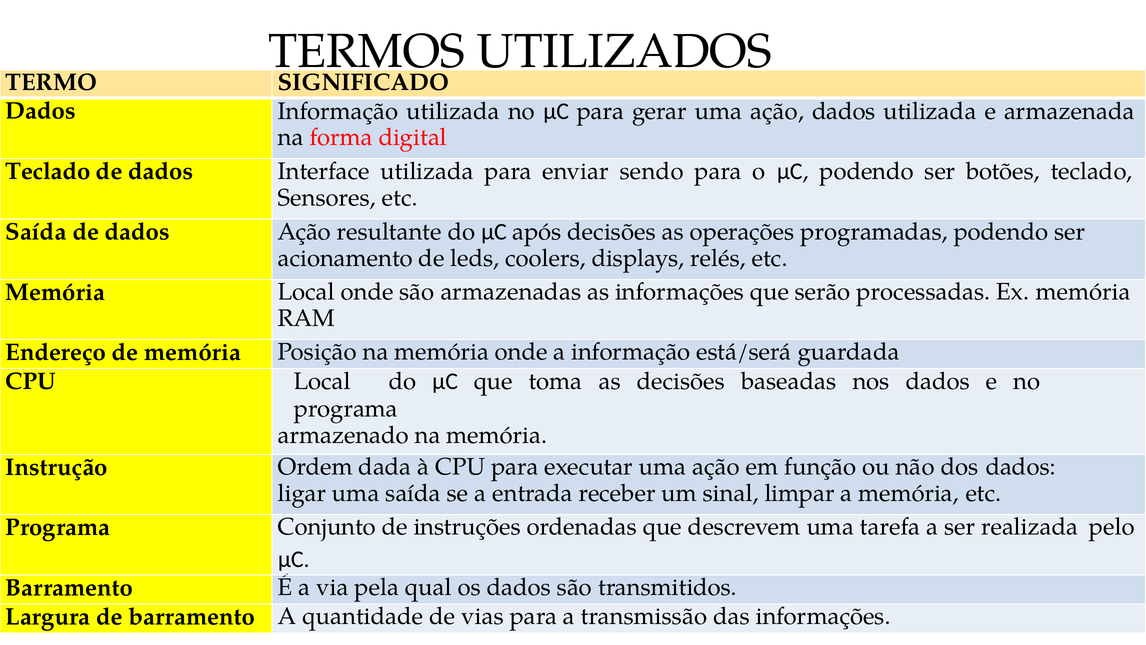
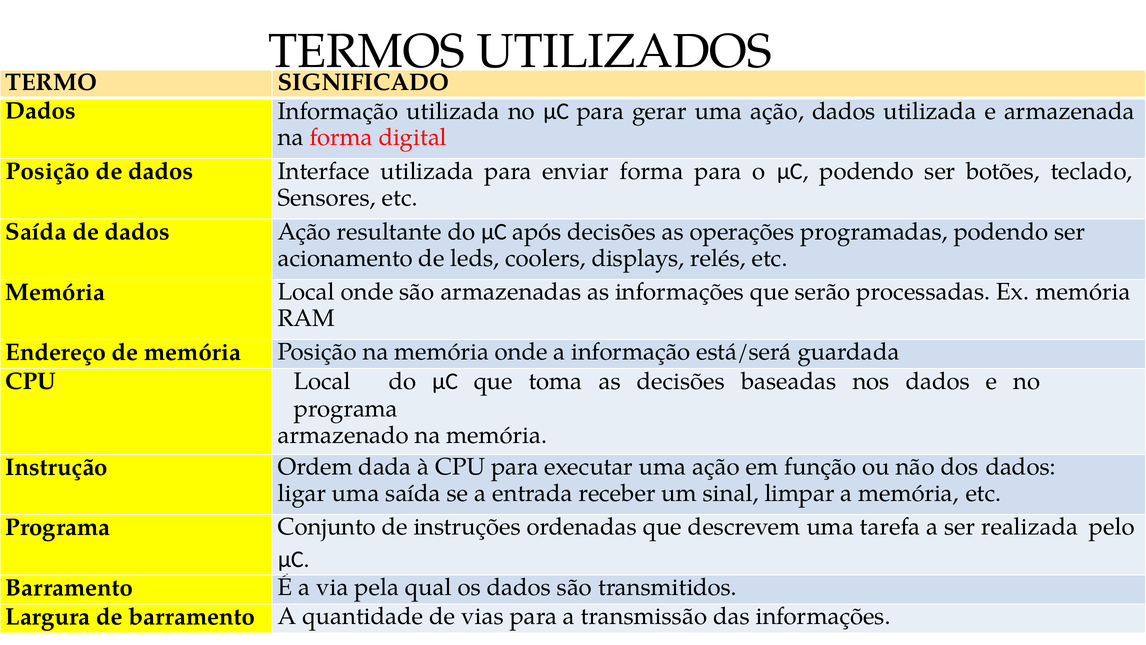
Teclado at (48, 171): Teclado -> Posição
enviar sendo: sendo -> forma
